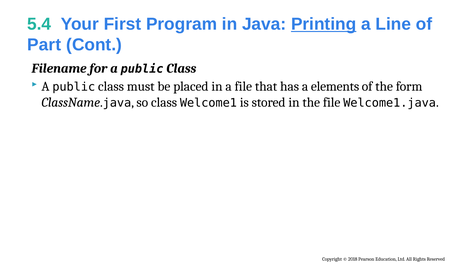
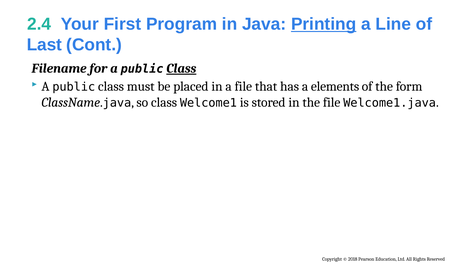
5.4: 5.4 -> 2.4
Part: Part -> Last
Class at (181, 68) underline: none -> present
